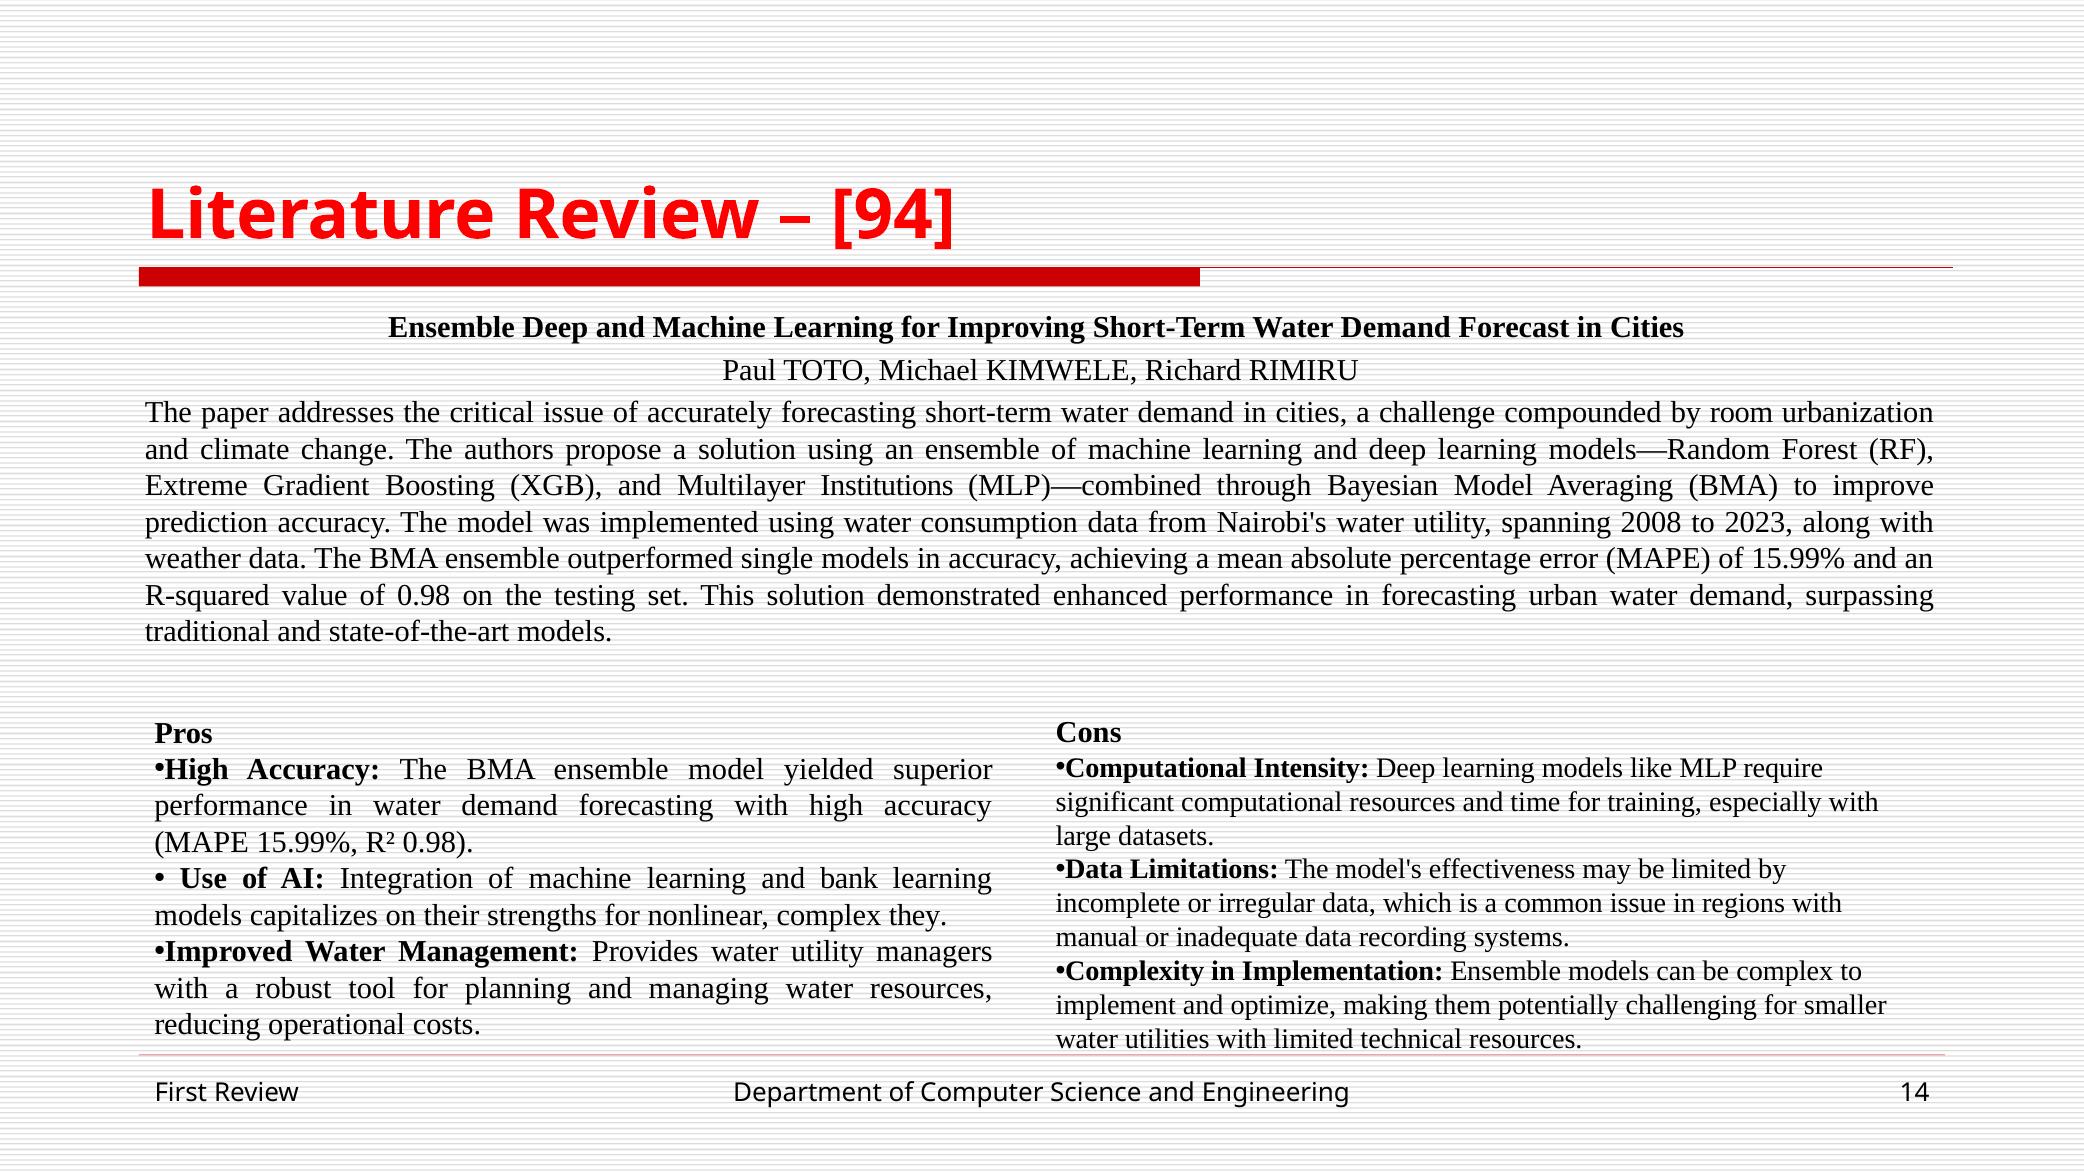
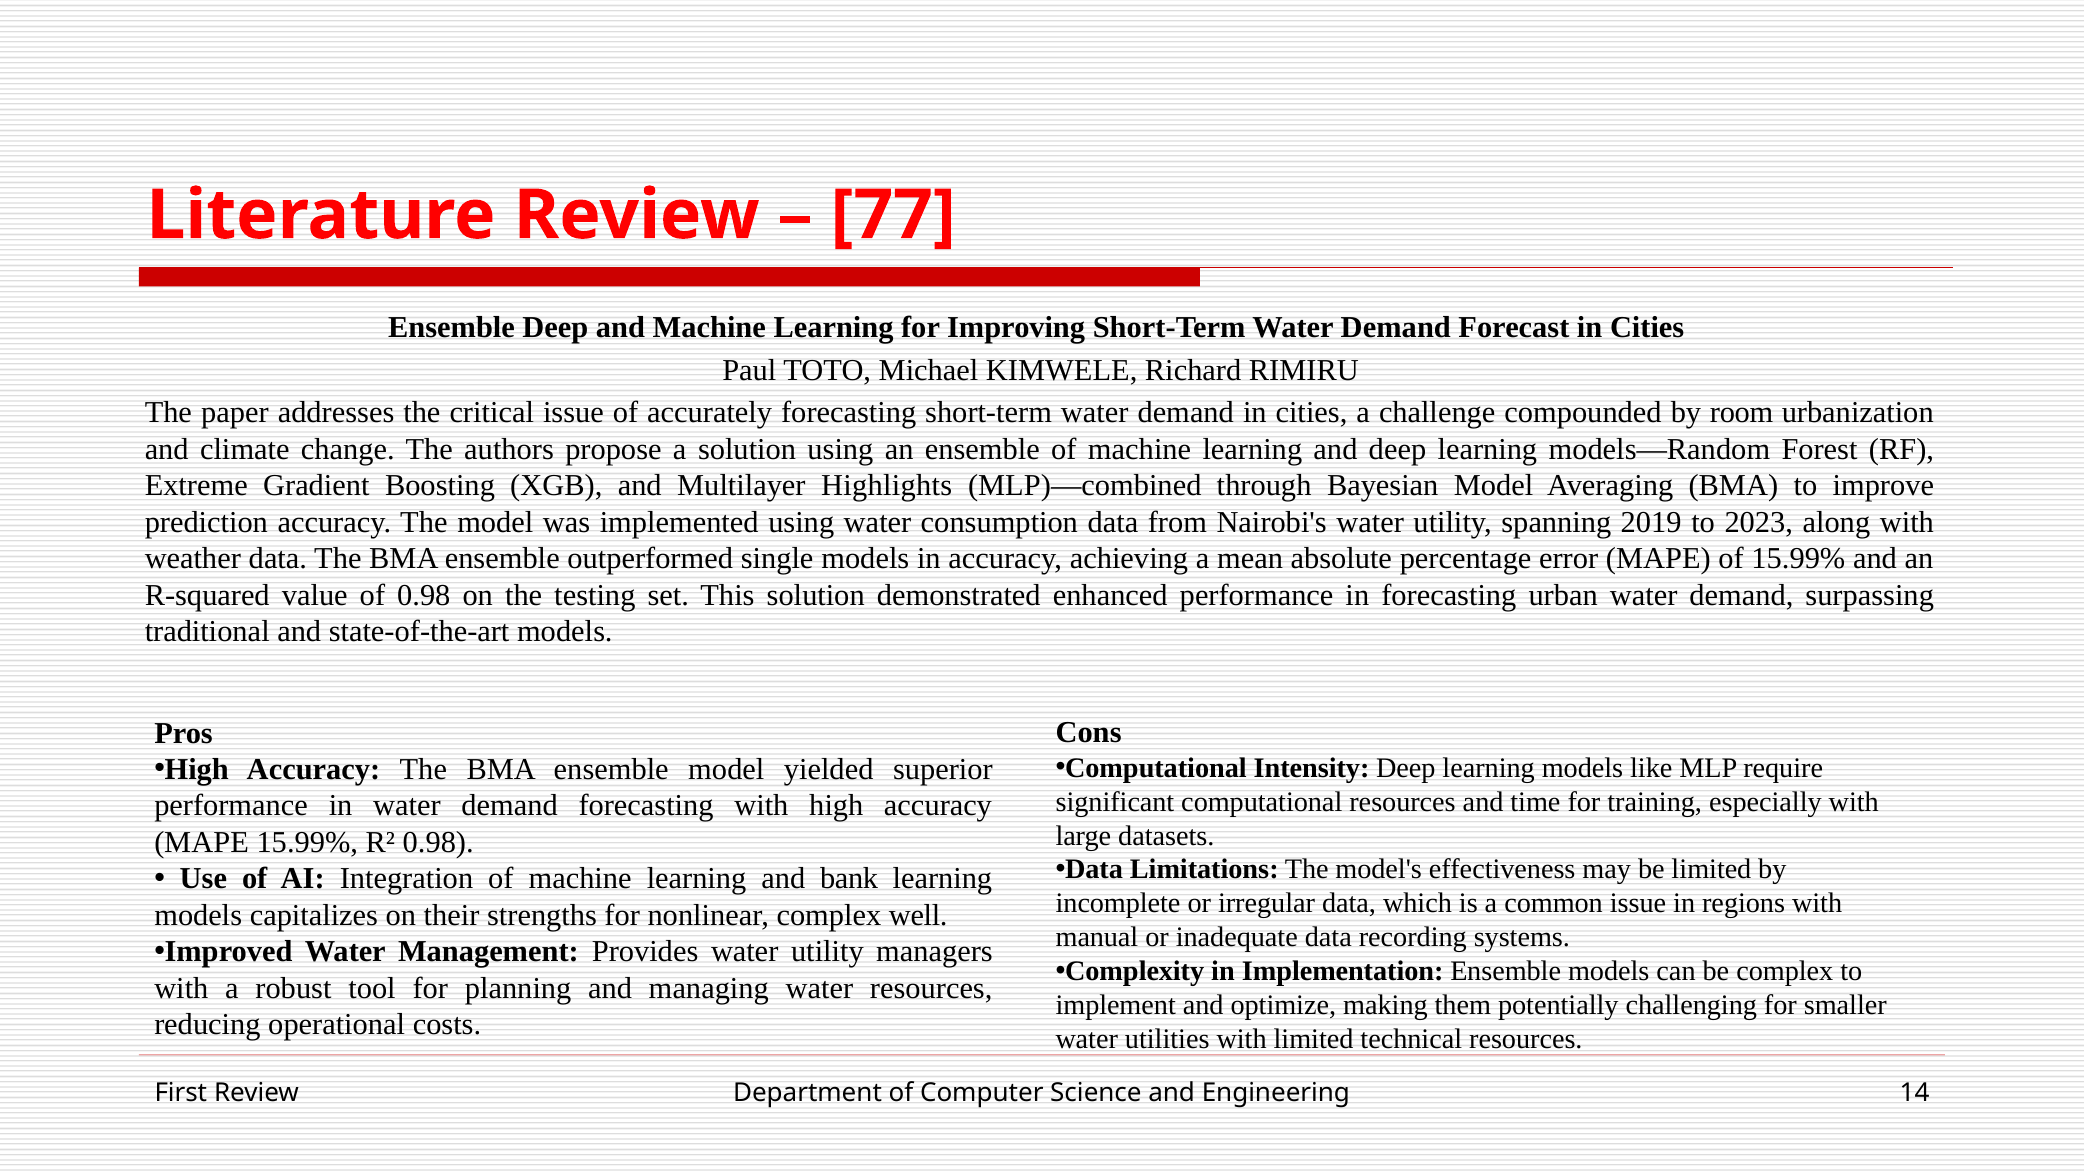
94: 94 -> 77
Institutions: Institutions -> Highlights
2008: 2008 -> 2019
they: they -> well
